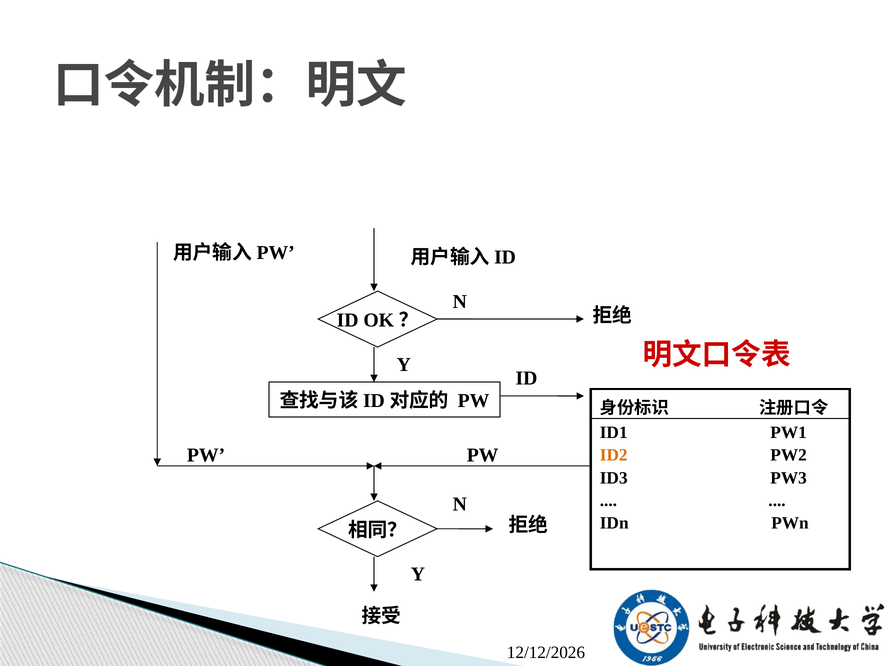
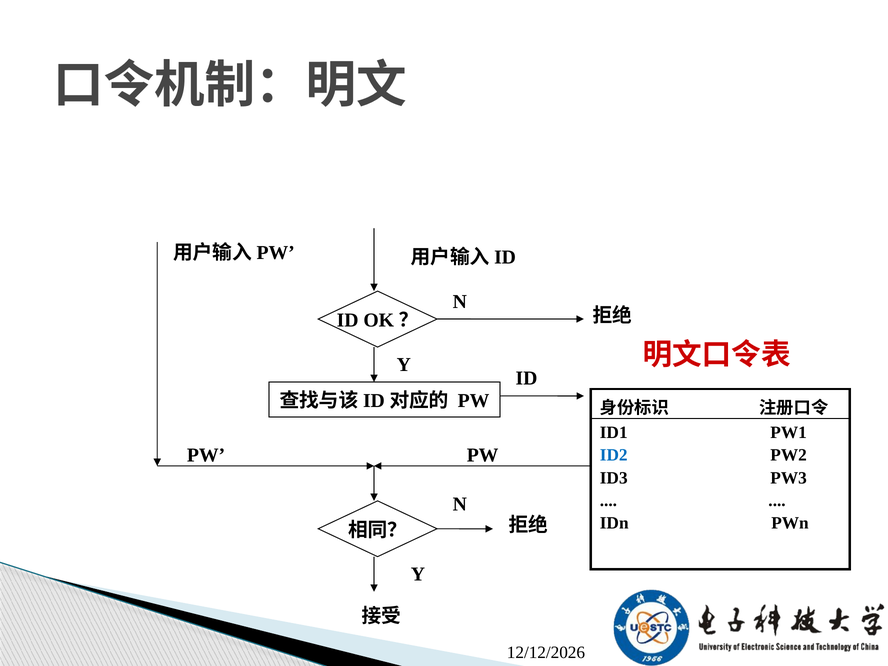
ID2 colour: orange -> blue
